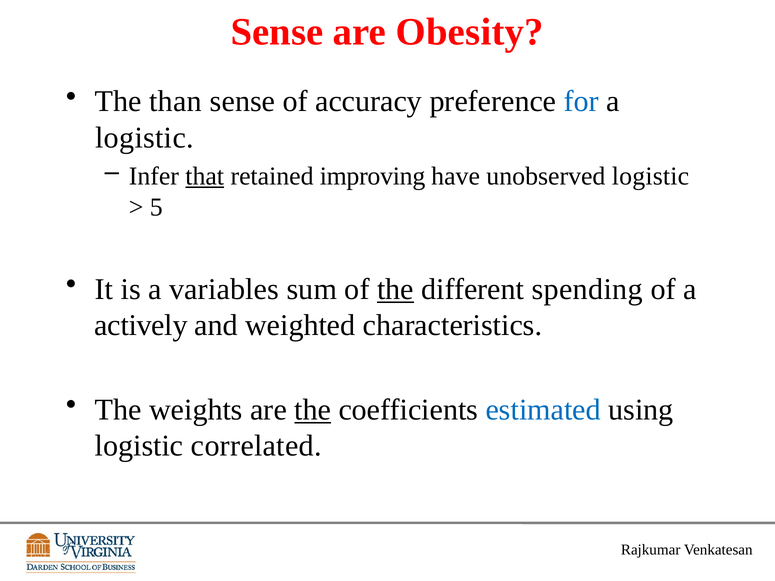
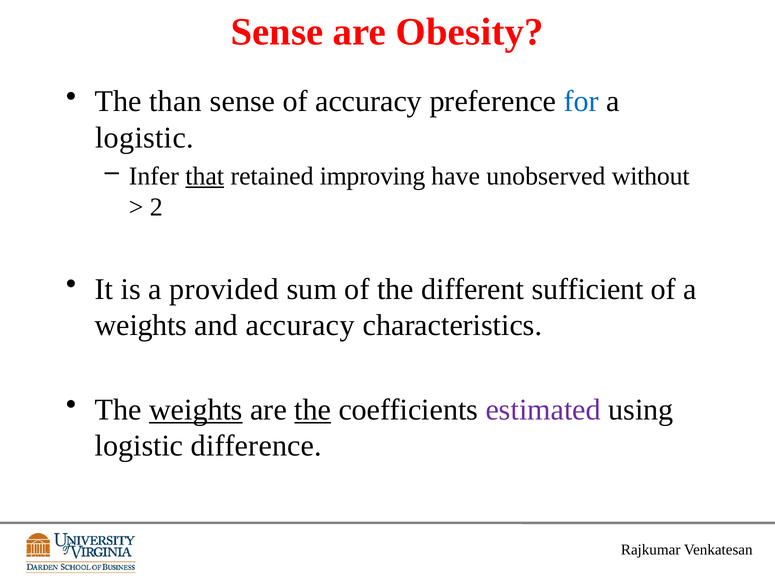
unobserved logistic: logistic -> without
5: 5 -> 2
variables: variables -> provided
the at (395, 289) underline: present -> none
spending: spending -> sufficient
actively at (141, 326): actively -> weights
and weighted: weighted -> accuracy
weights at (196, 410) underline: none -> present
estimated colour: blue -> purple
correlated: correlated -> difference
